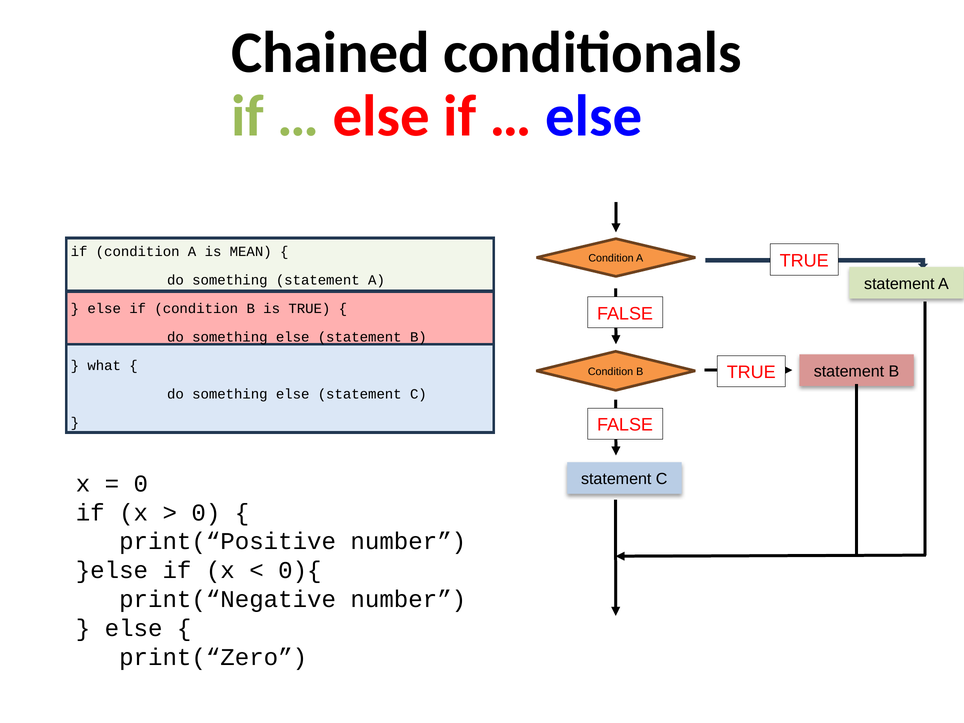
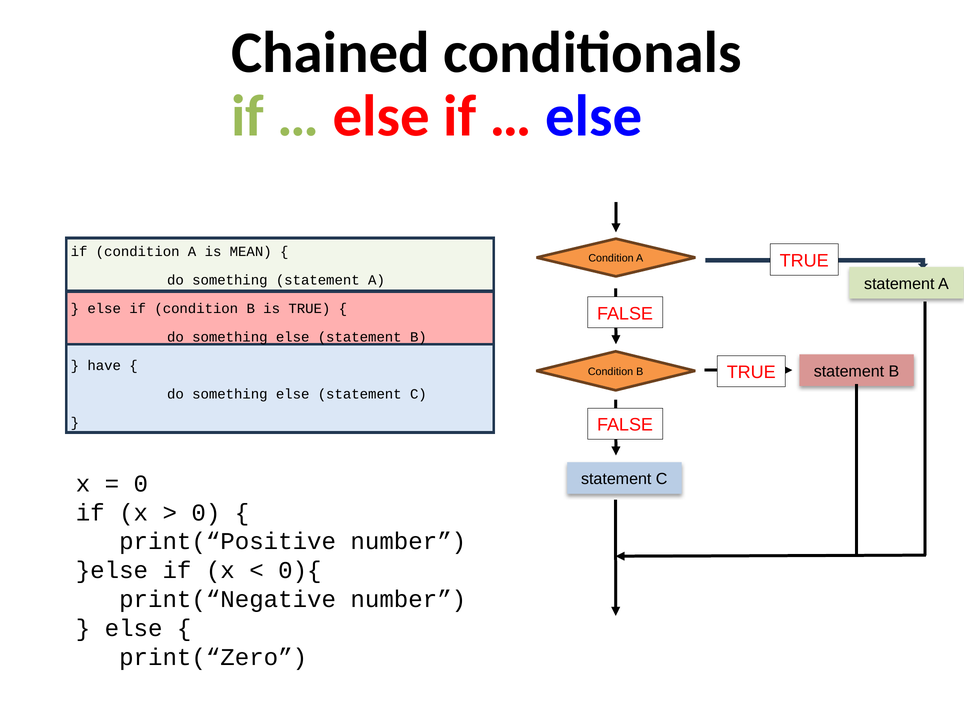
what: what -> have
